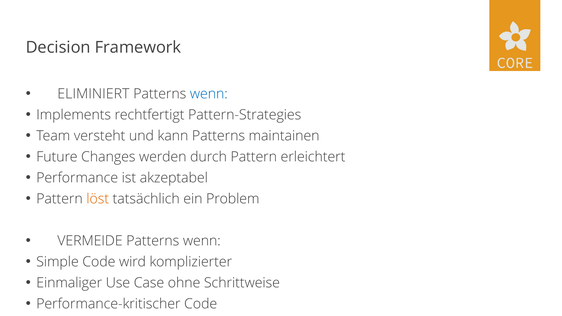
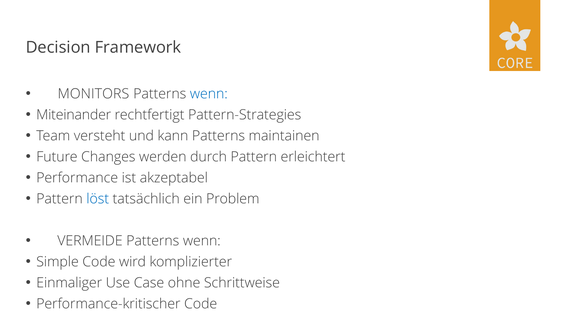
ELIMINIERT: ELIMINIERT -> MONITORS
Implements: Implements -> Miteinander
löst colour: orange -> blue
